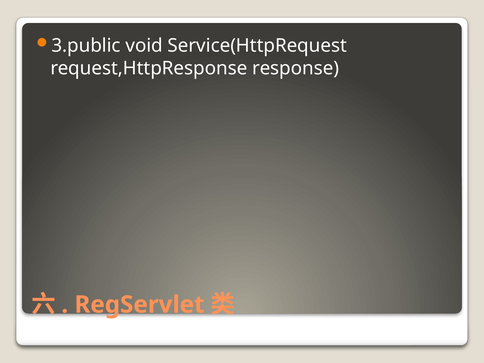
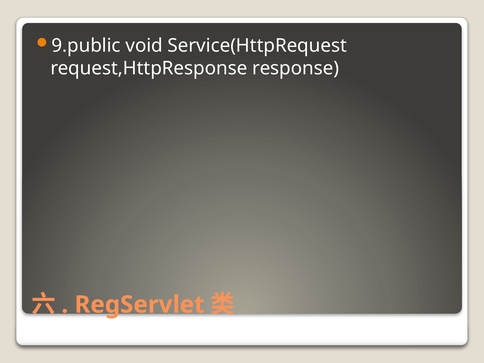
3.public: 3.public -> 9.public
